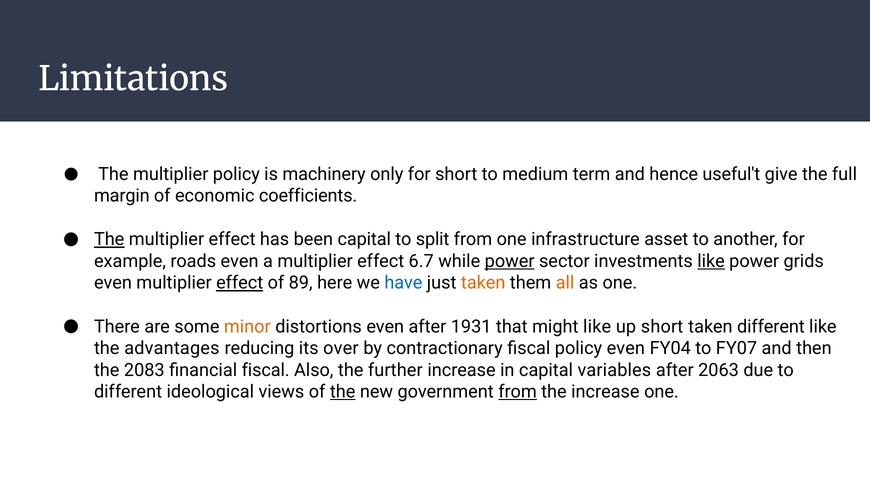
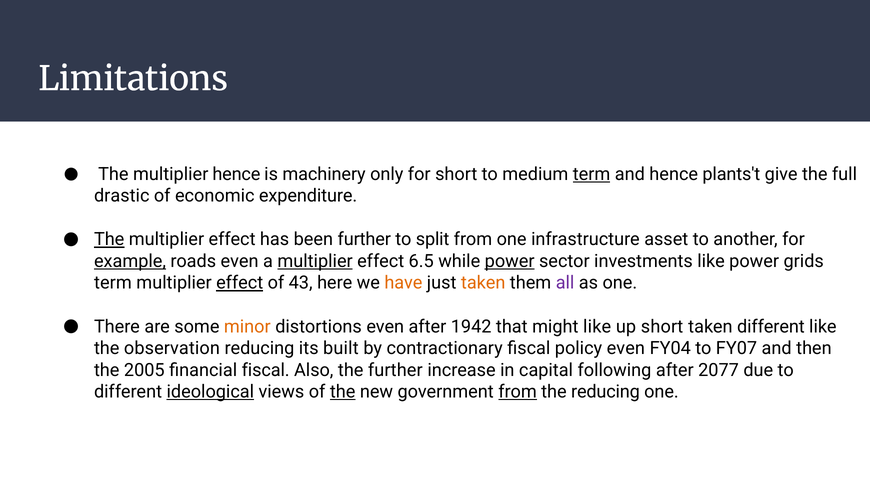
multiplier policy: policy -> hence
term at (592, 174) underline: none -> present
useful't: useful't -> plants't
margin: margin -> drastic
coefficients: coefficients -> expenditure
been capital: capital -> further
example underline: none -> present
multiplier at (315, 261) underline: none -> present
6.7: 6.7 -> 6.5
like at (711, 261) underline: present -> none
even at (113, 283): even -> term
89: 89 -> 43
have colour: blue -> orange
all colour: orange -> purple
1931: 1931 -> 1942
advantages: advantages -> observation
over: over -> built
2083: 2083 -> 2005
variables: variables -> following
2063: 2063 -> 2077
ideological underline: none -> present
the increase: increase -> reducing
